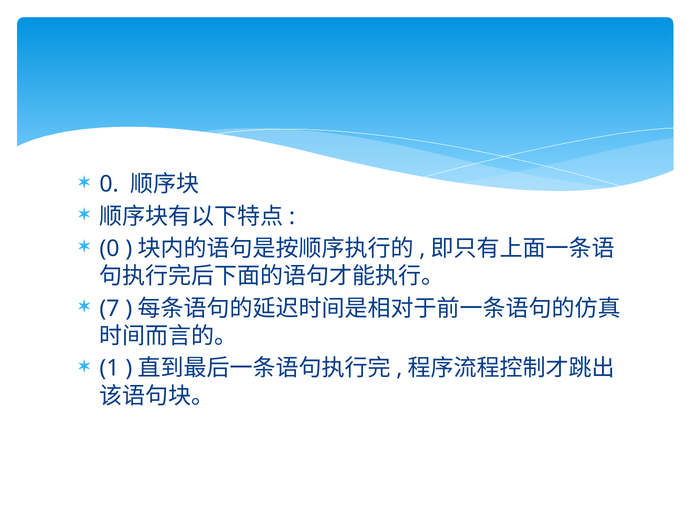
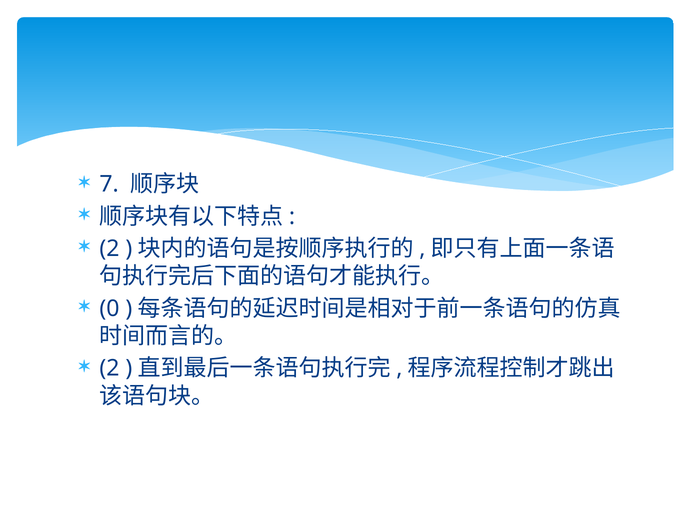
0 at (109, 184): 0 -> 7
0 at (109, 248): 0 -> 2
7: 7 -> 0
1 at (109, 368): 1 -> 2
